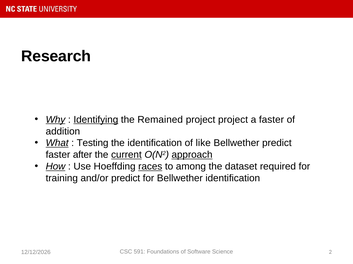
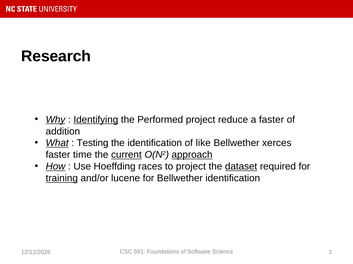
Remained: Remained -> Performed
project project: project -> reduce
Bellwether predict: predict -> xerces
after: after -> time
races underline: present -> none
to among: among -> project
dataset underline: none -> present
training underline: none -> present
and/or predict: predict -> lucene
